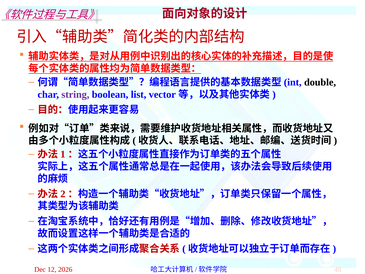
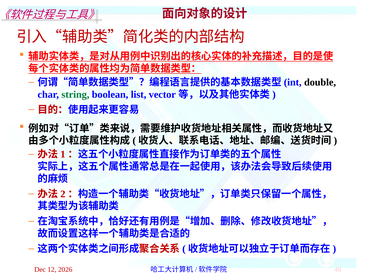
string colour: purple -> green
